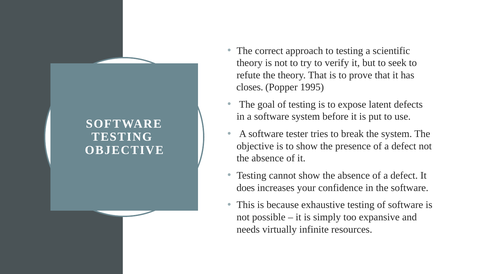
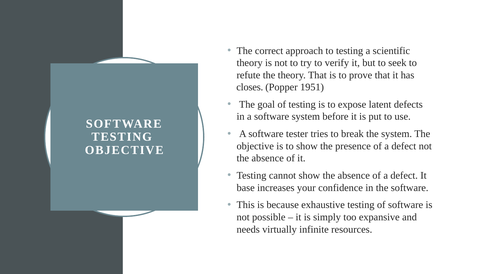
1995: 1995 -> 1951
does: does -> base
